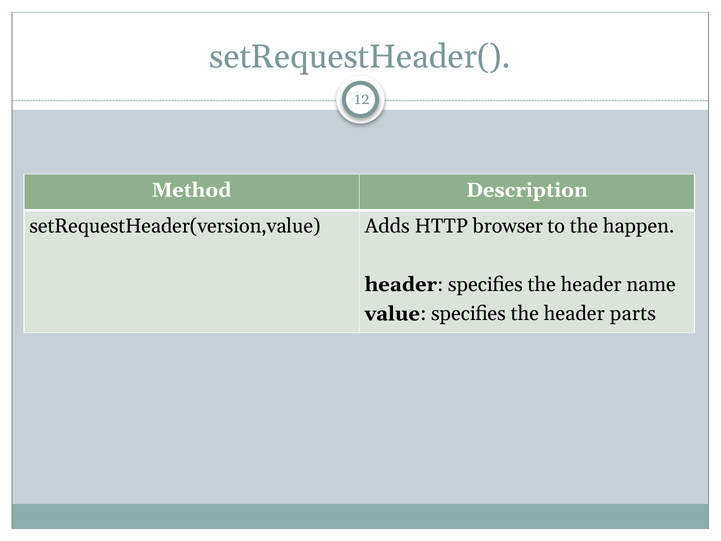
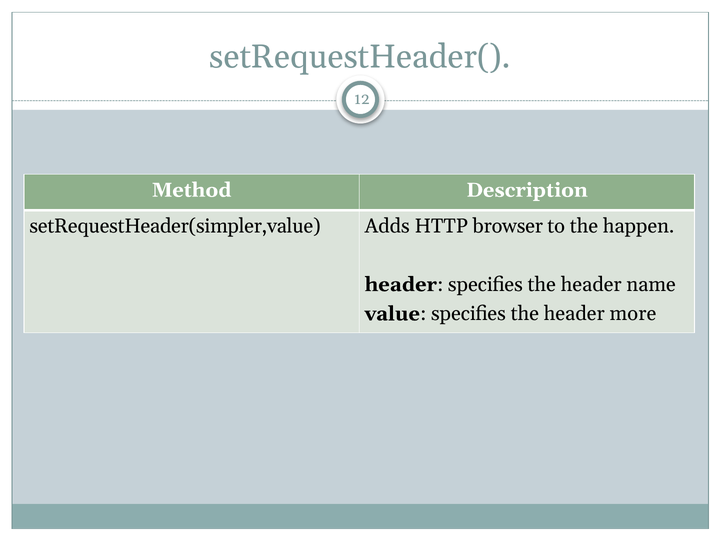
setRequestHeader(version,value: setRequestHeader(version,value -> setRequestHeader(simpler,value
parts: parts -> more
